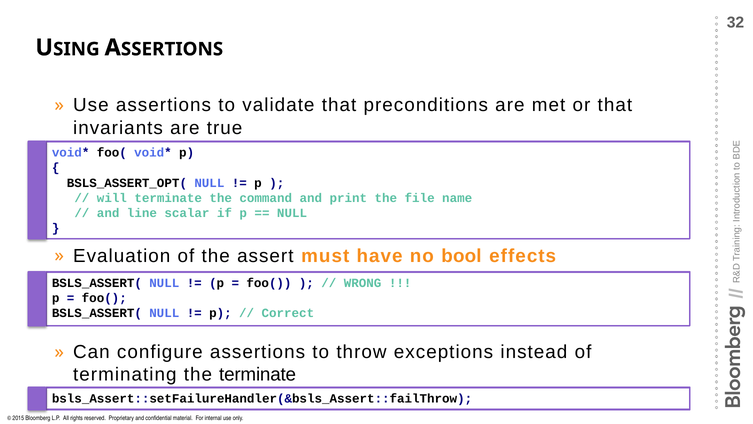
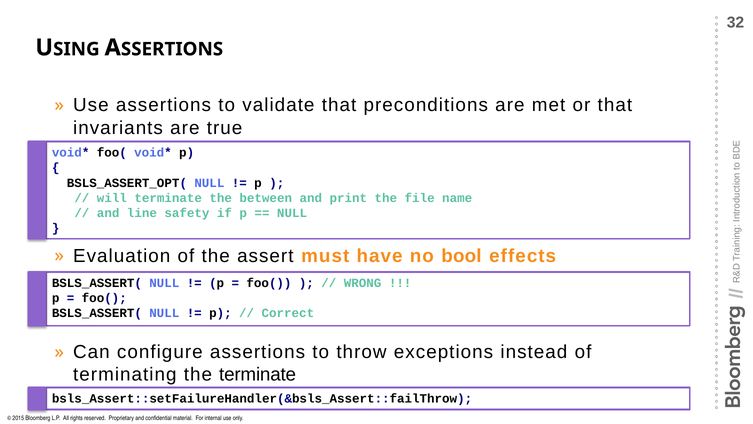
command: command -> between
scalar: scalar -> safety
